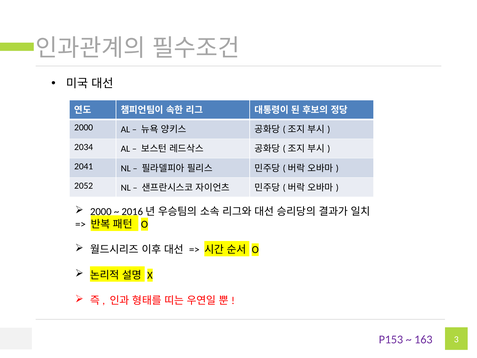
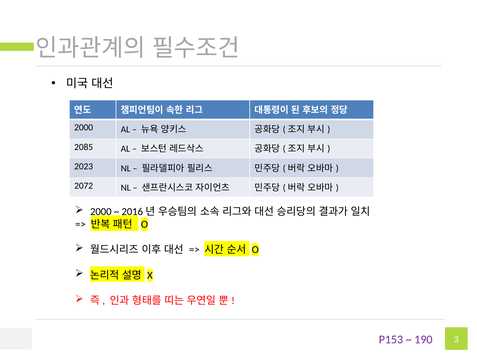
2034: 2034 -> 2085
2041: 2041 -> 2023
2052: 2052 -> 2072
163: 163 -> 190
